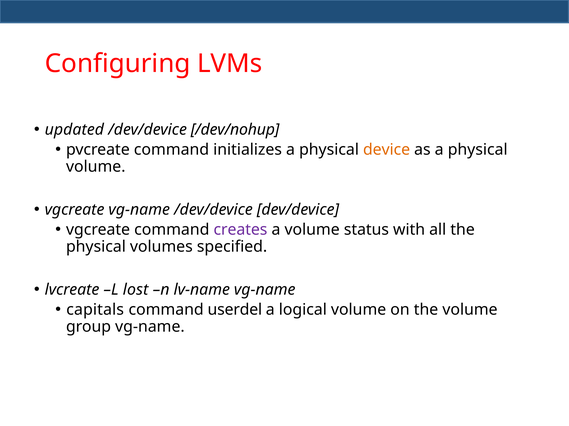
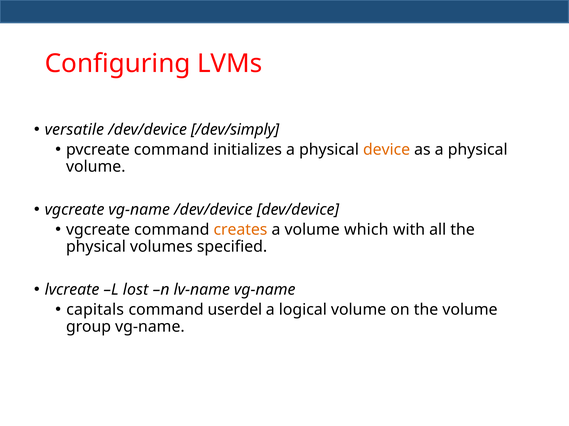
updated: updated -> versatile
/dev/nohup: /dev/nohup -> /dev/simply
creates colour: purple -> orange
status: status -> which
